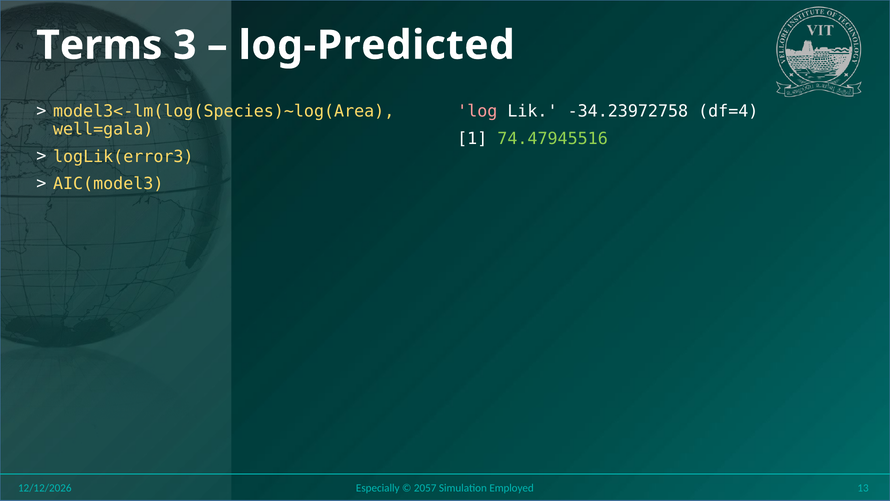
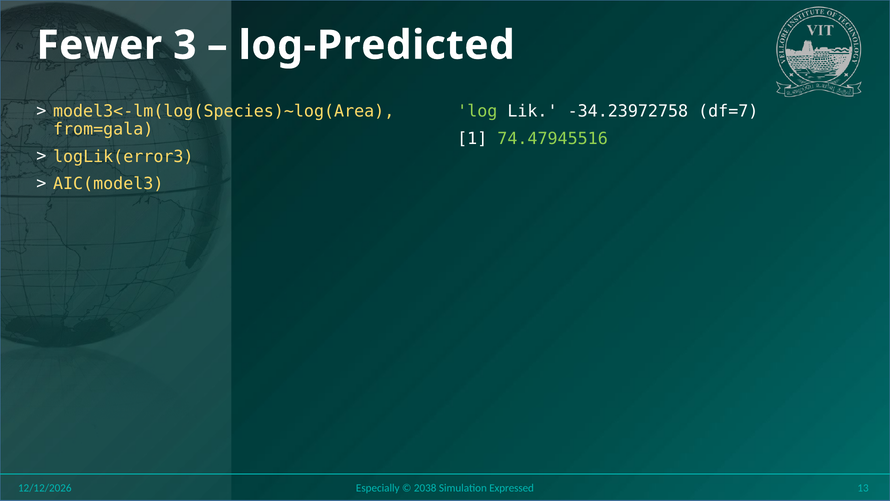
Terms: Terms -> Fewer
log colour: pink -> light green
df=4: df=4 -> df=7
well=gala: well=gala -> from=gala
2057: 2057 -> 2038
Employed: Employed -> Expressed
